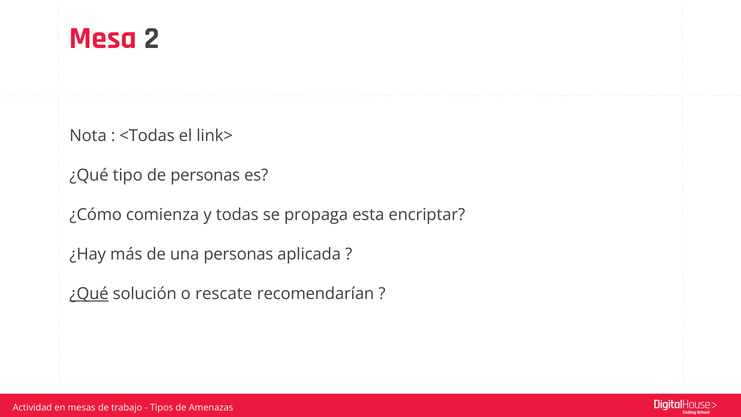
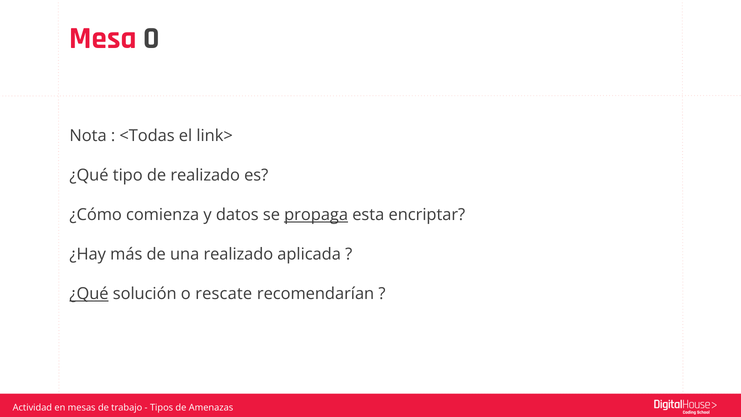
2: 2 -> 0
de personas: personas -> realizado
todas: todas -> datos
propaga underline: none -> present
una personas: personas -> realizado
